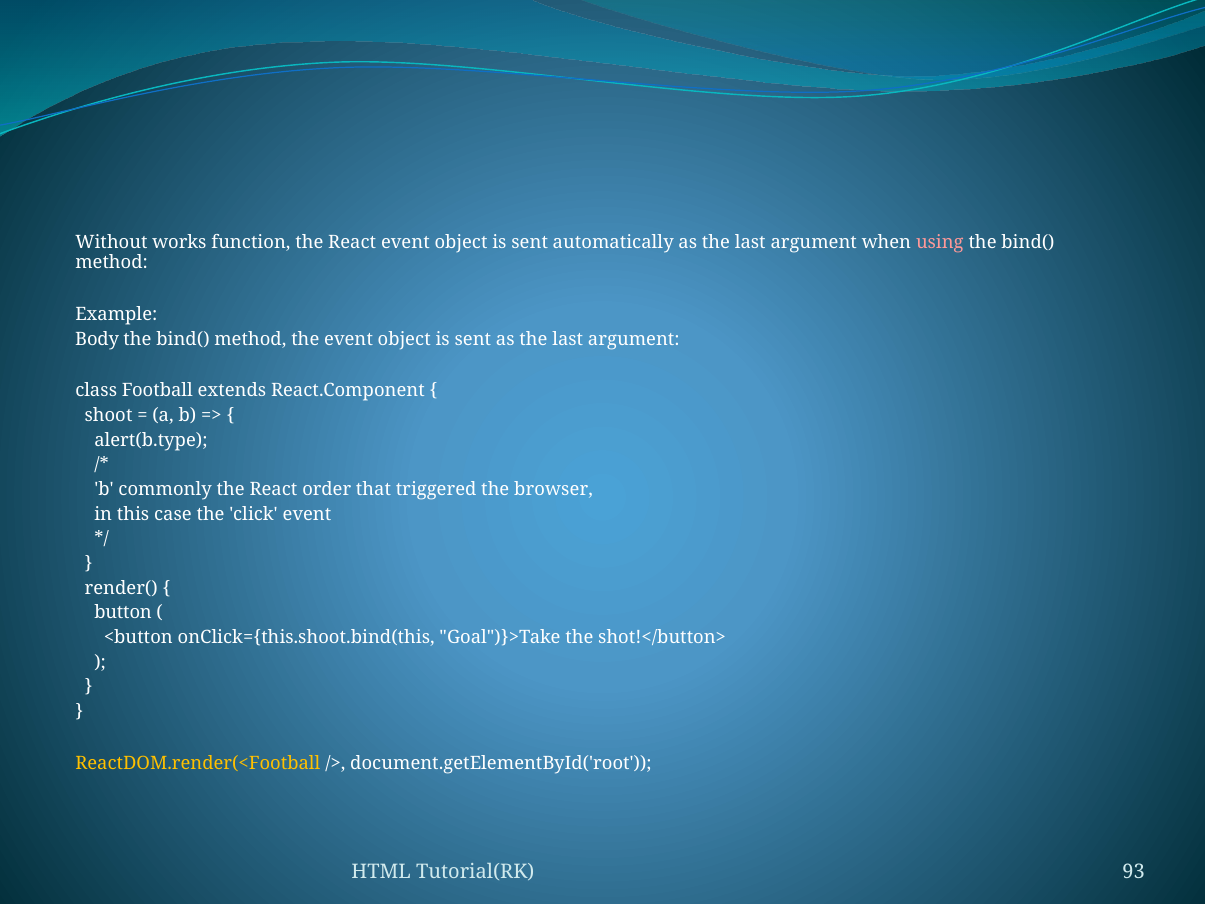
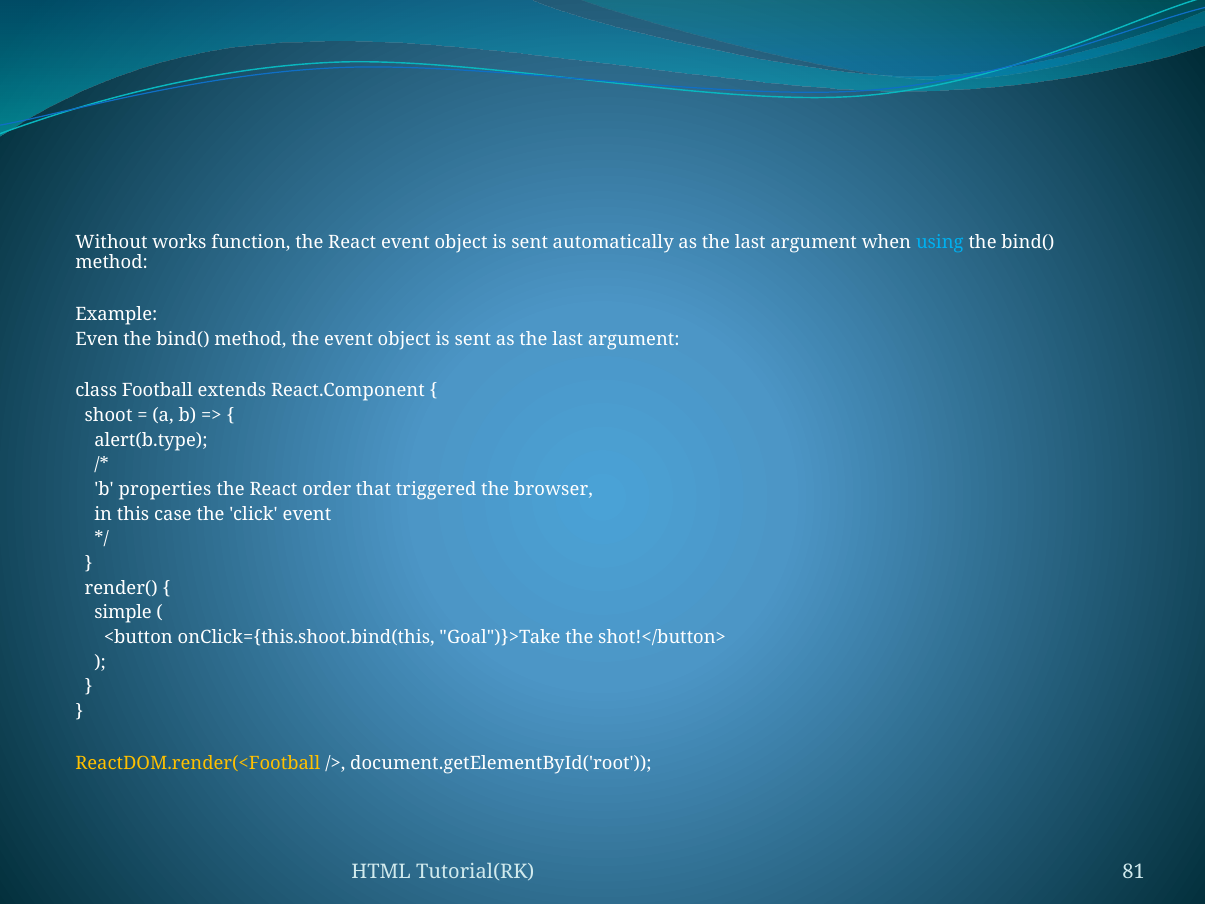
using colour: pink -> light blue
Body: Body -> Even
commonly: commonly -> properties
button: button -> simple
93: 93 -> 81
